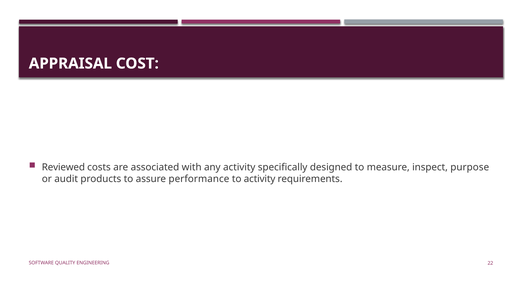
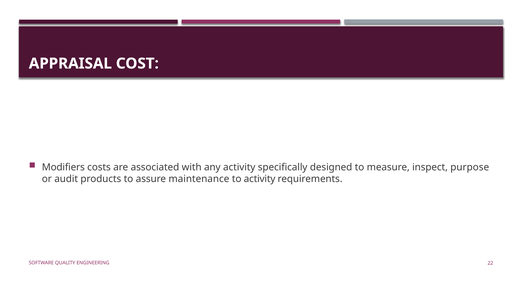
Reviewed: Reviewed -> Modifiers
performance: performance -> maintenance
